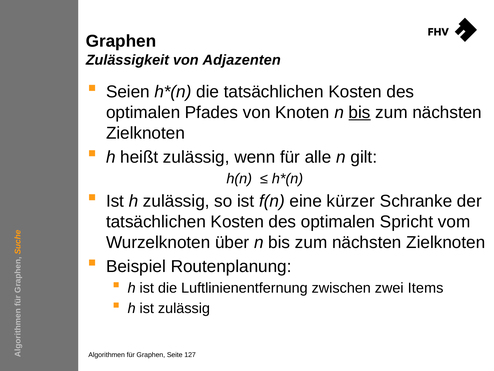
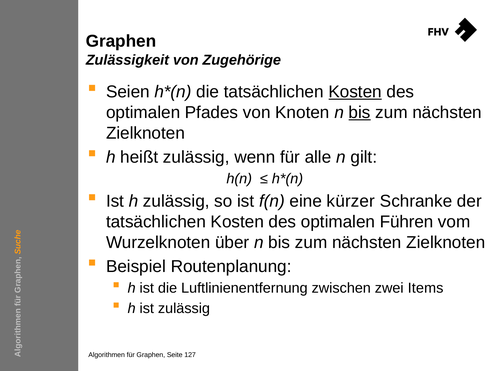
Adjazenten: Adjazenten -> Zugehörige
Kosten at (355, 92) underline: none -> present
Spricht: Spricht -> Führen
